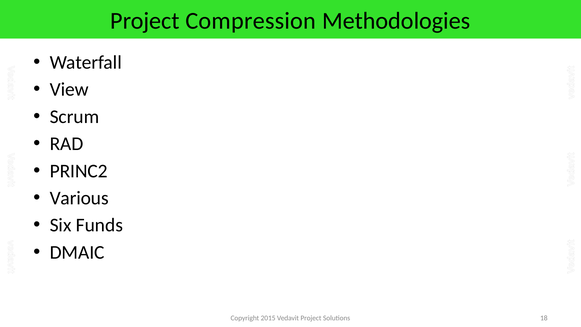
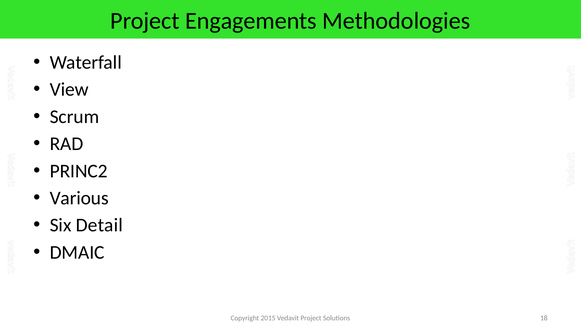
Compression: Compression -> Engagements
Funds: Funds -> Detail
